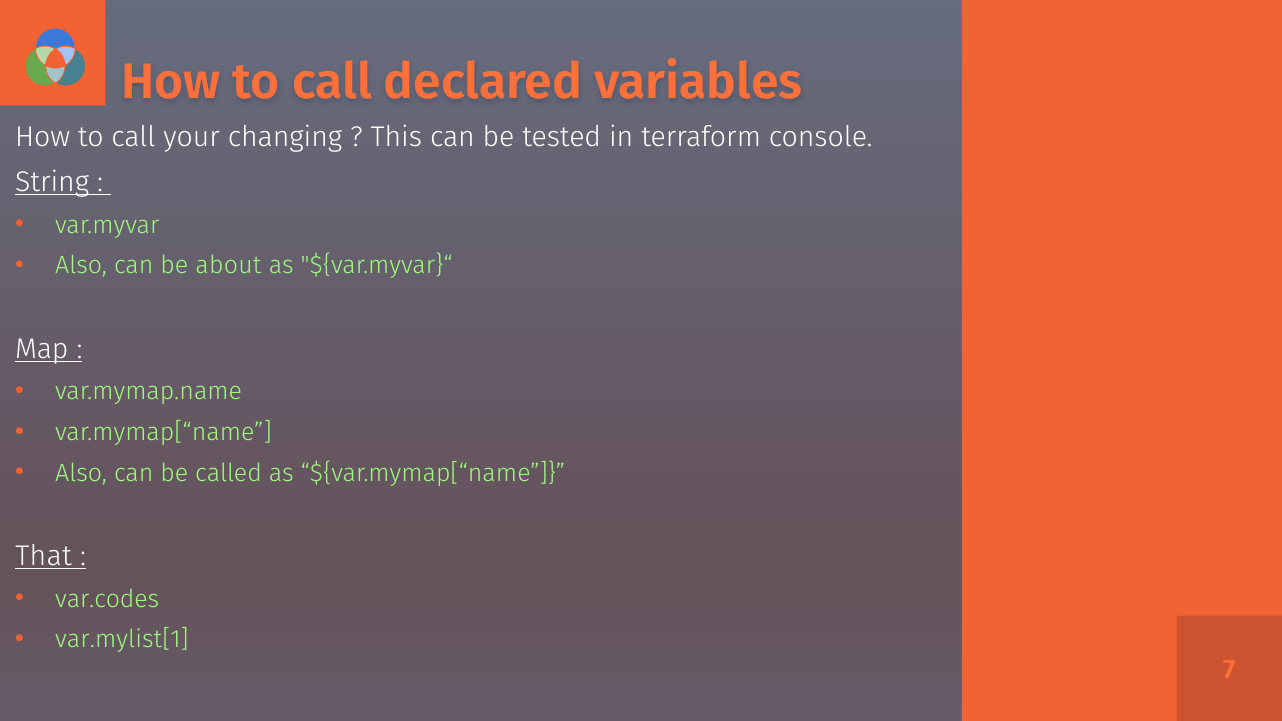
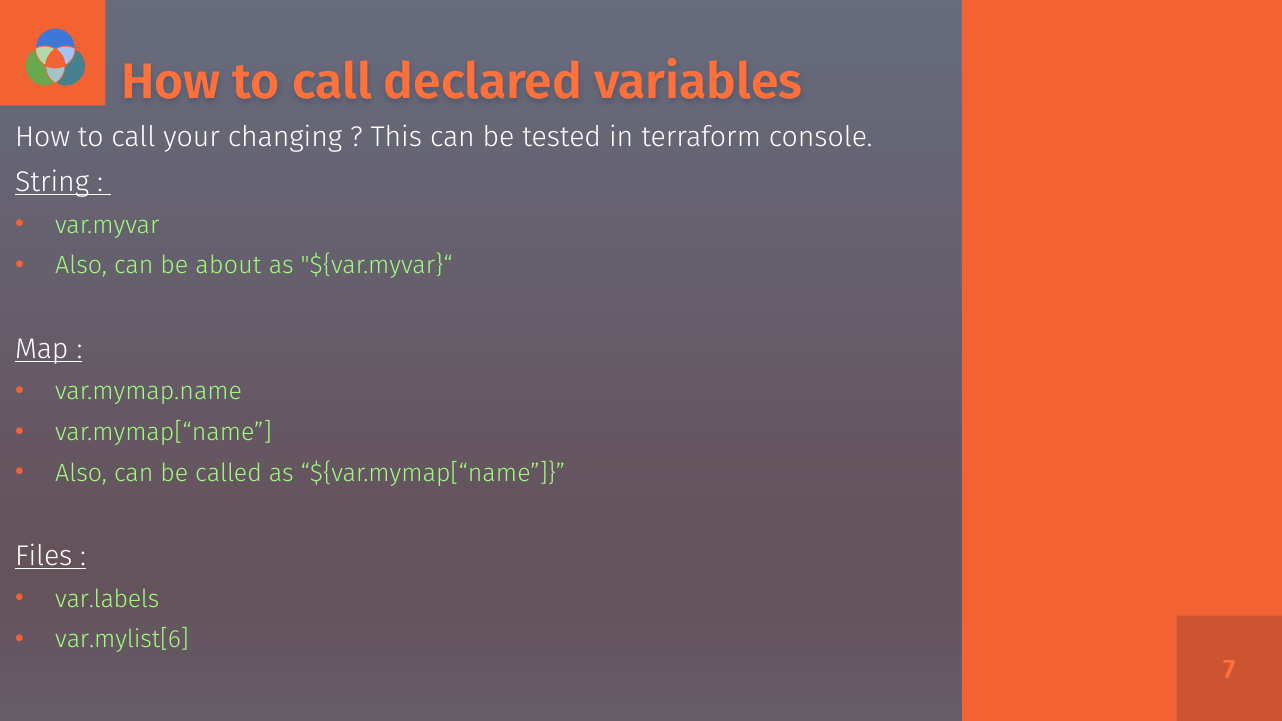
That: That -> Files
var.codes: var.codes -> var.labels
var.mylist[1: var.mylist[1 -> var.mylist[6
